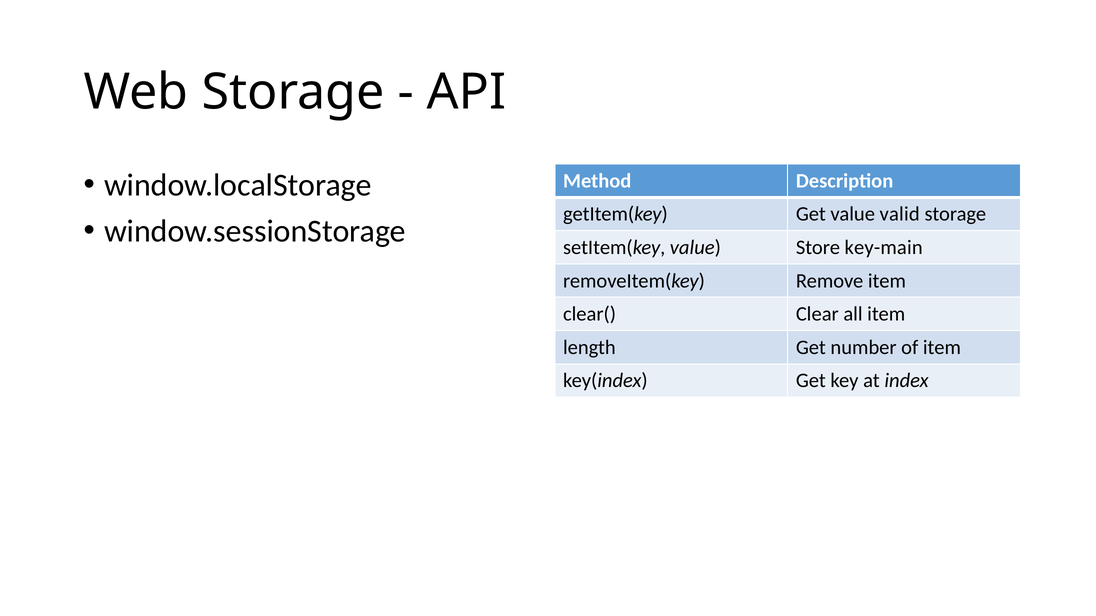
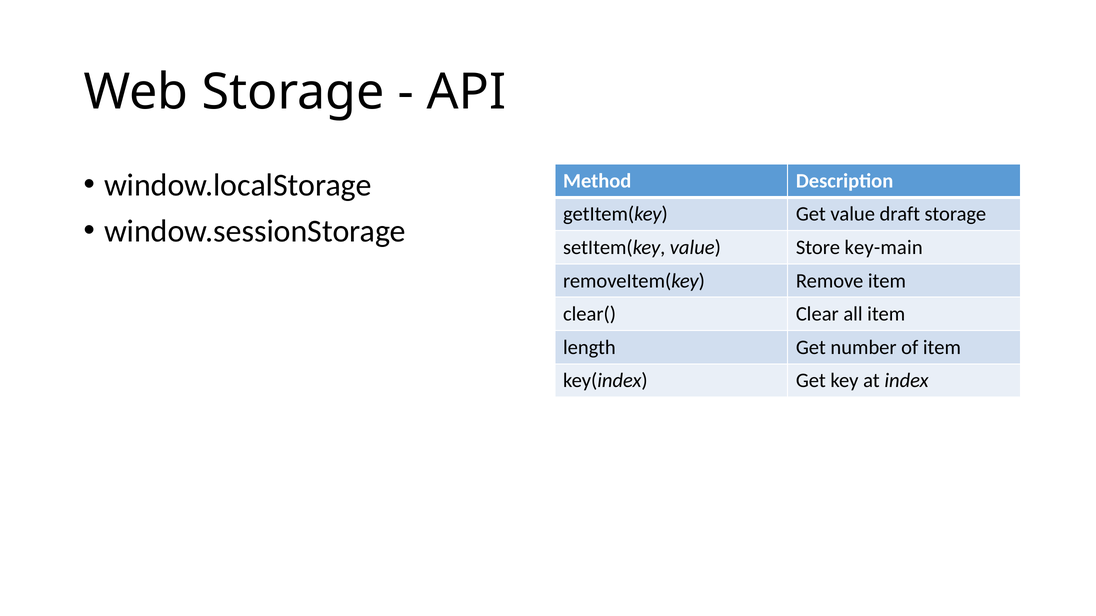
valid: valid -> draft
